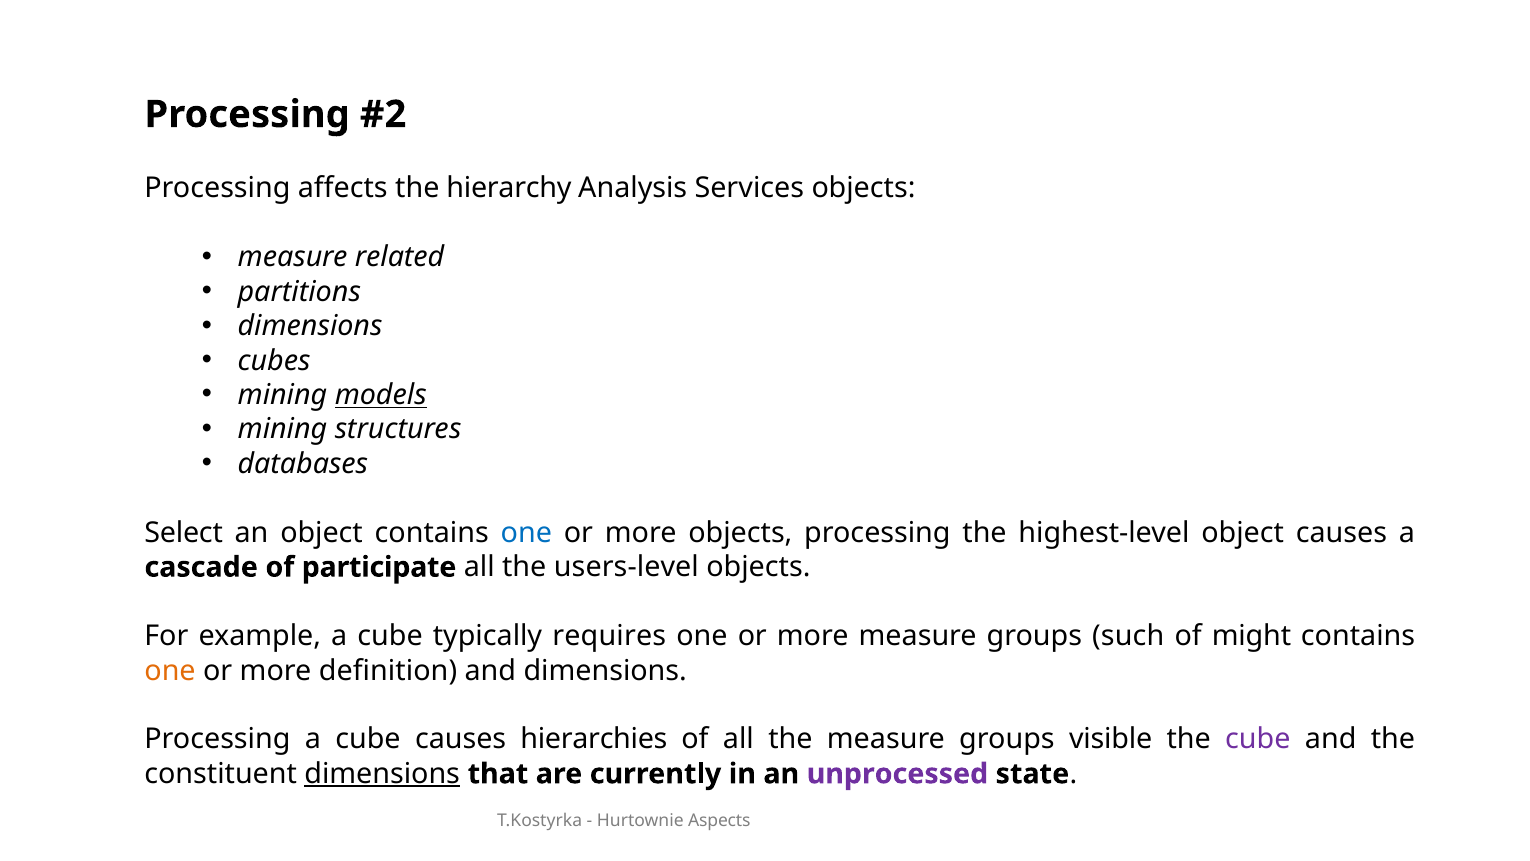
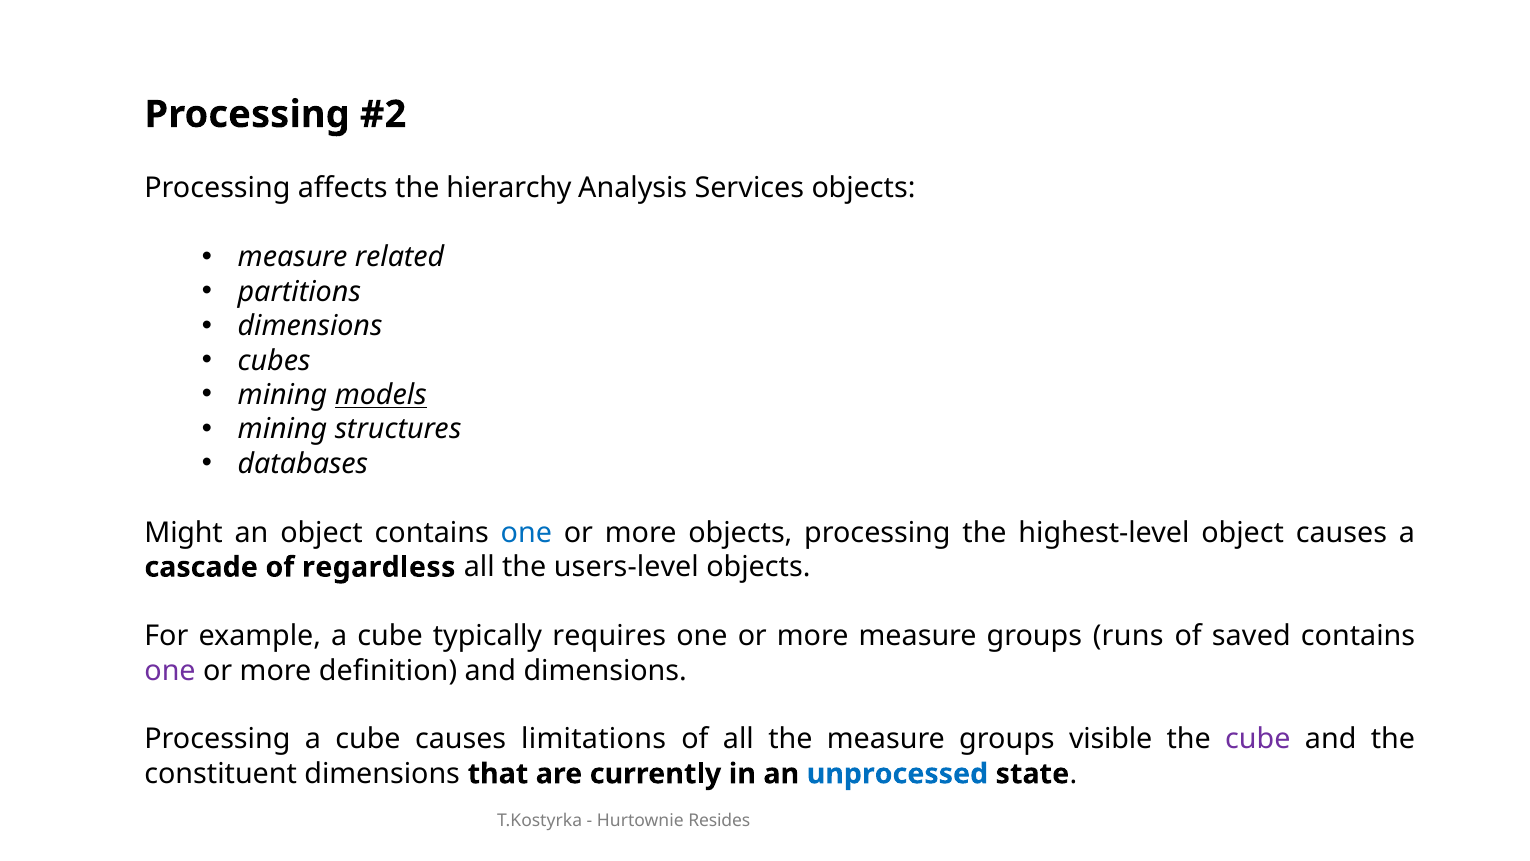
Select: Select -> Might
participate: participate -> regardless
such: such -> runs
might: might -> saved
one at (170, 670) colour: orange -> purple
hierarchies: hierarchies -> limitations
dimensions at (382, 774) underline: present -> none
unprocessed colour: purple -> blue
Aspects: Aspects -> Resides
